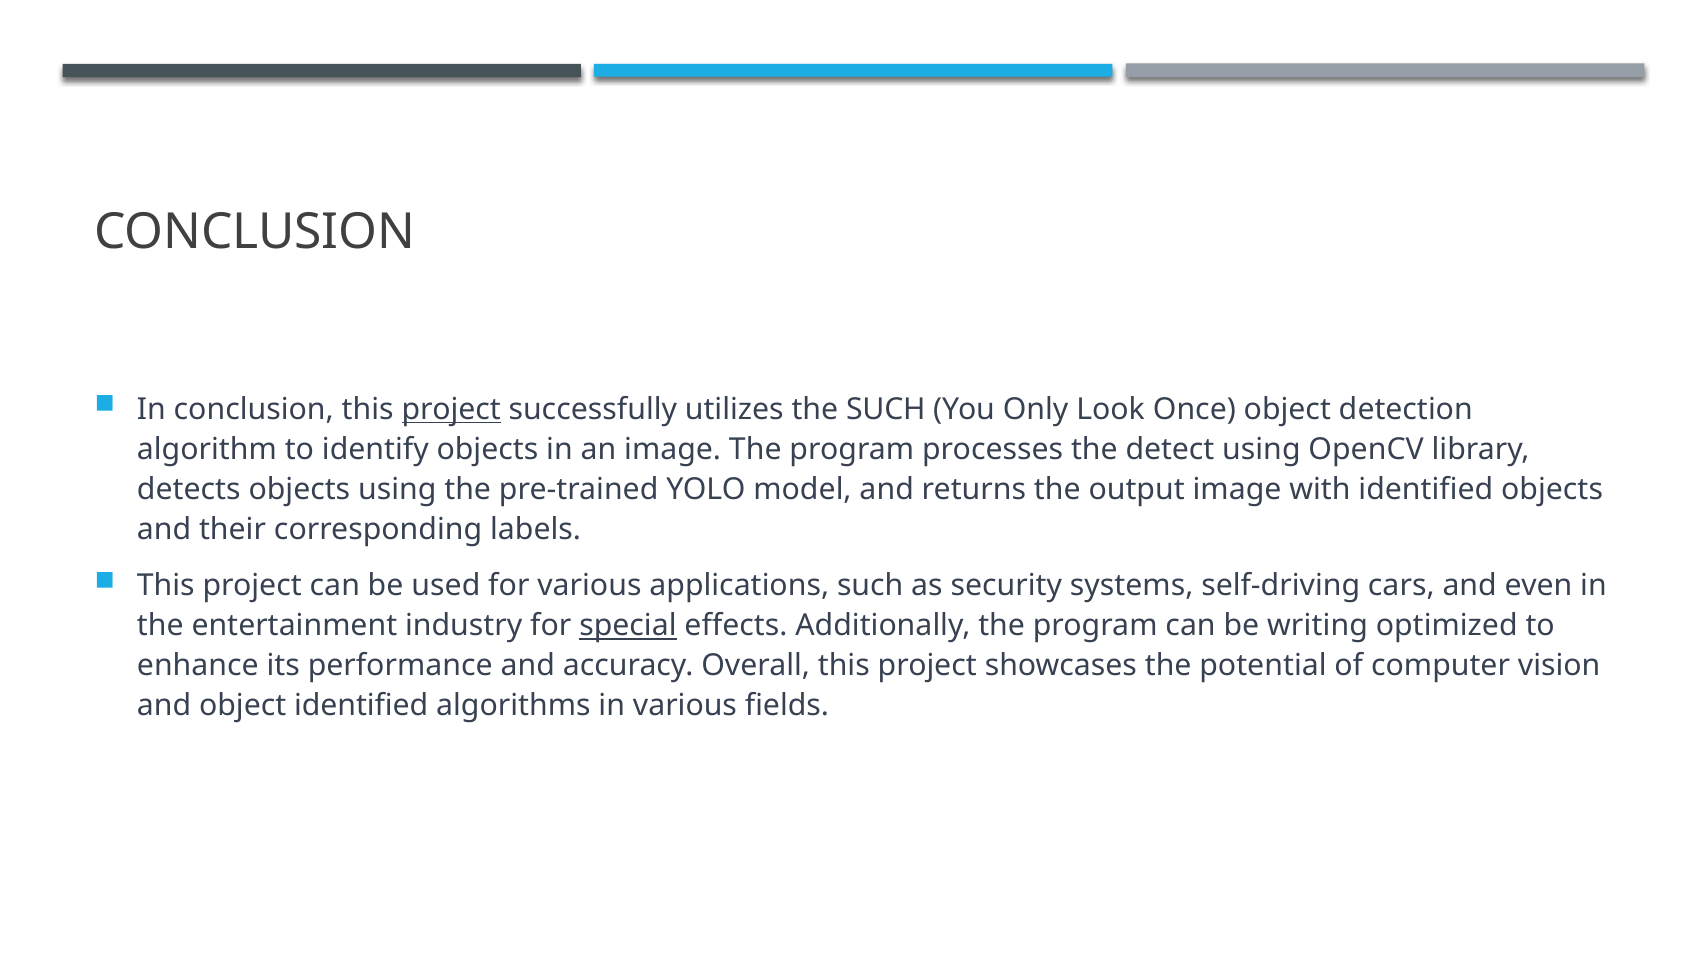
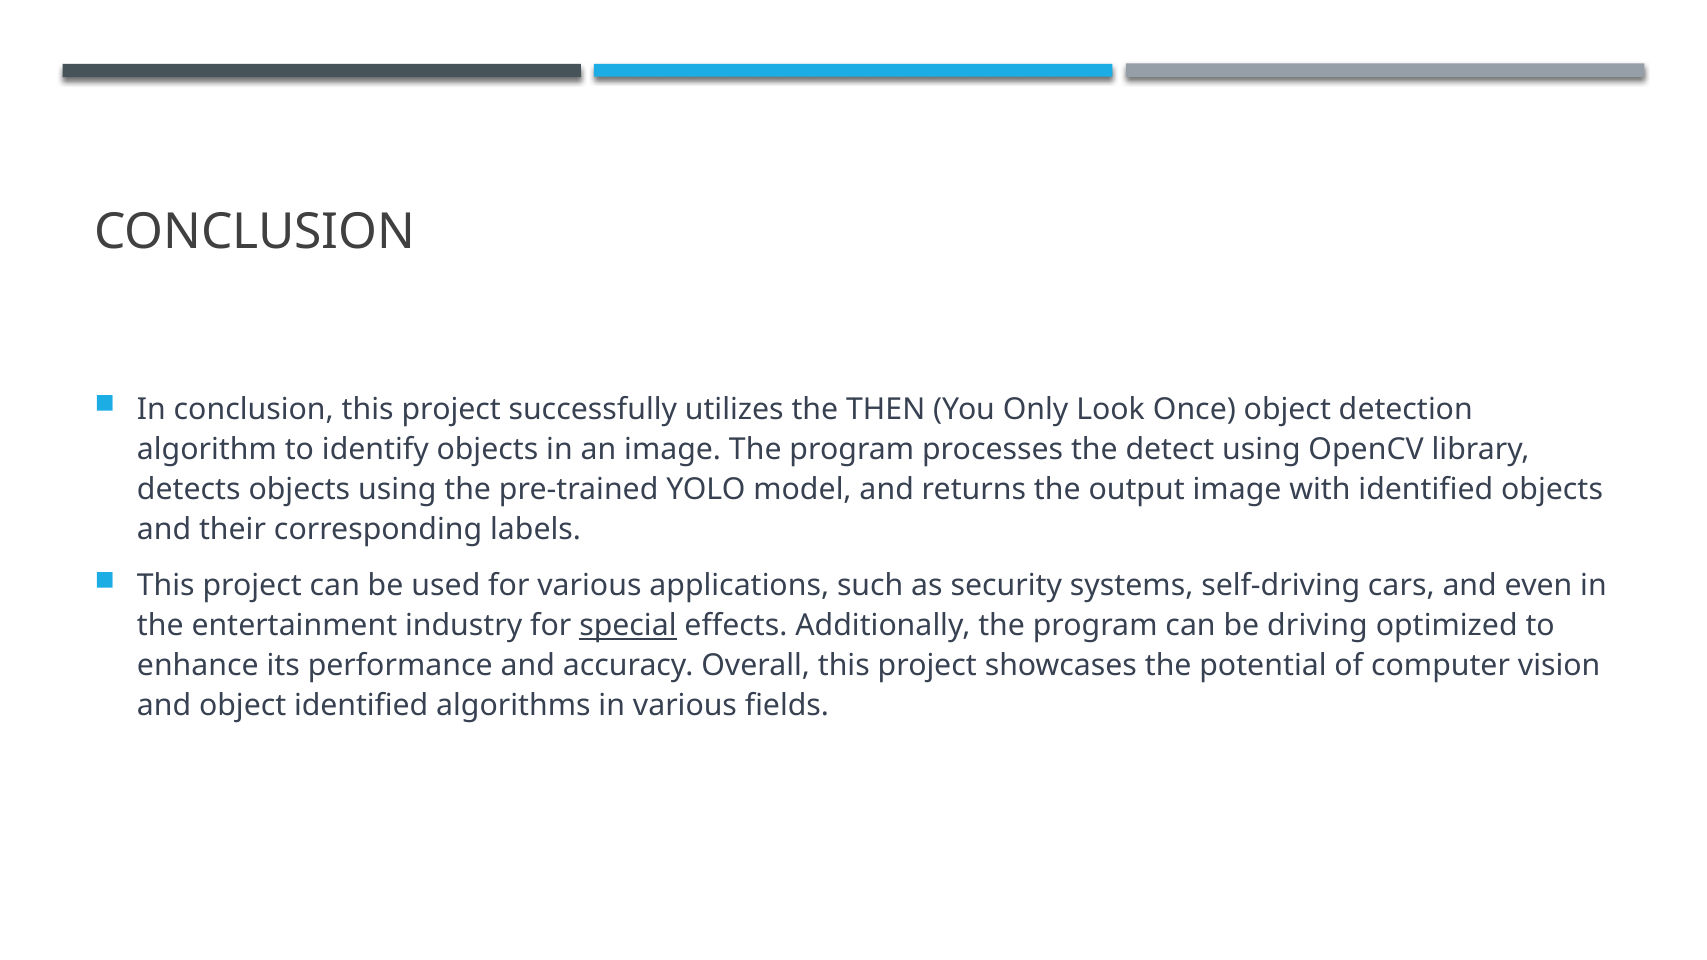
project at (451, 410) underline: present -> none
the SUCH: SUCH -> THEN
writing: writing -> driving
